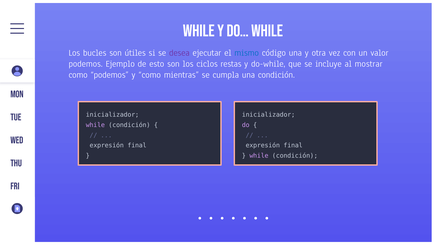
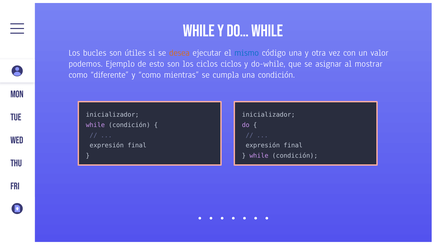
desea colour: purple -> orange
ciclos restas: restas -> ciclos
incluye: incluye -> asignar
como podemos: podemos -> diferente
